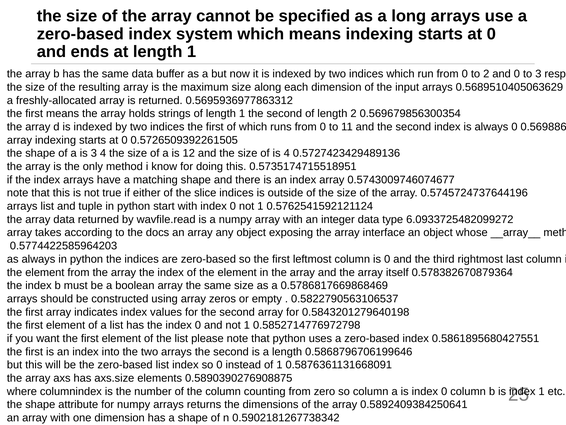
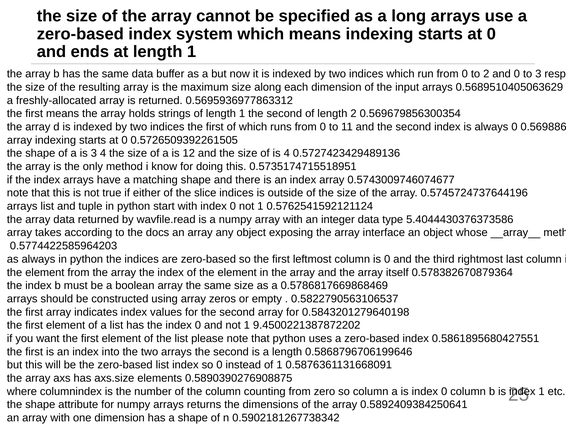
6.0933725482099272: 6.0933725482099272 -> 5.4044430376373586
0.5852714776972798: 0.5852714776972798 -> 9.4500221387872202
